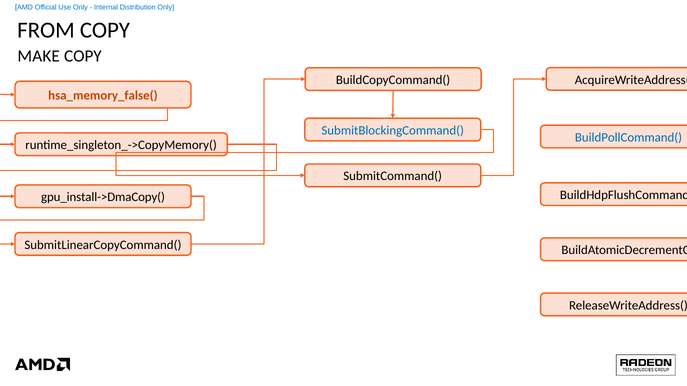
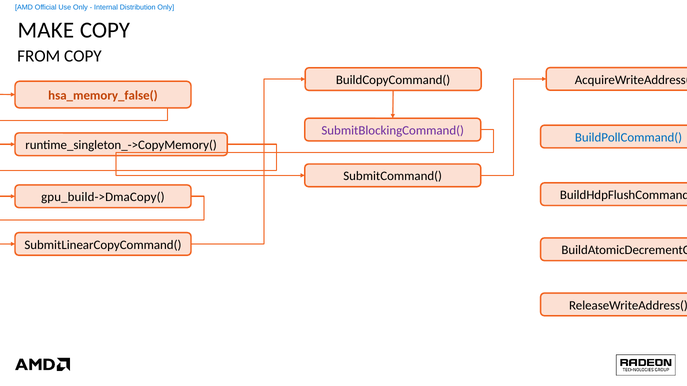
FROM: FROM -> MAKE
MAKE: MAKE -> FROM
SubmitBlockingCommand( colour: blue -> purple
gpu_install->DmaCopy(: gpu_install->DmaCopy( -> gpu_build->DmaCopy(
